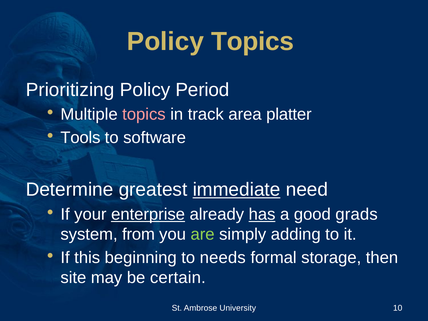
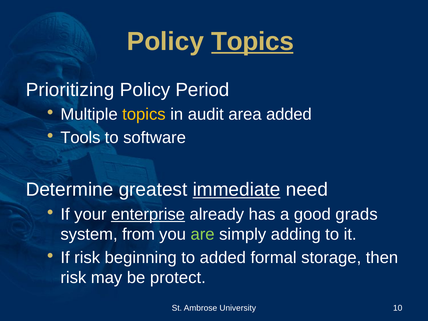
Topics at (252, 41) underline: none -> present
topics at (144, 114) colour: pink -> yellow
track: track -> audit
area platter: platter -> added
has underline: present -> none
If this: this -> risk
to needs: needs -> added
site at (73, 278): site -> risk
certain: certain -> protect
